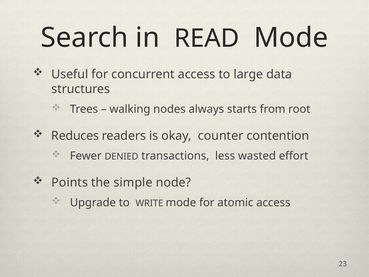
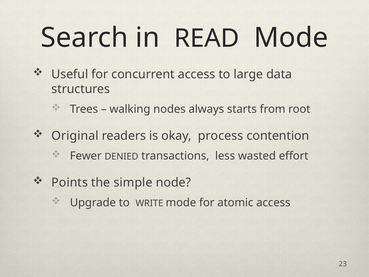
Reduces: Reduces -> Original
counter: counter -> process
